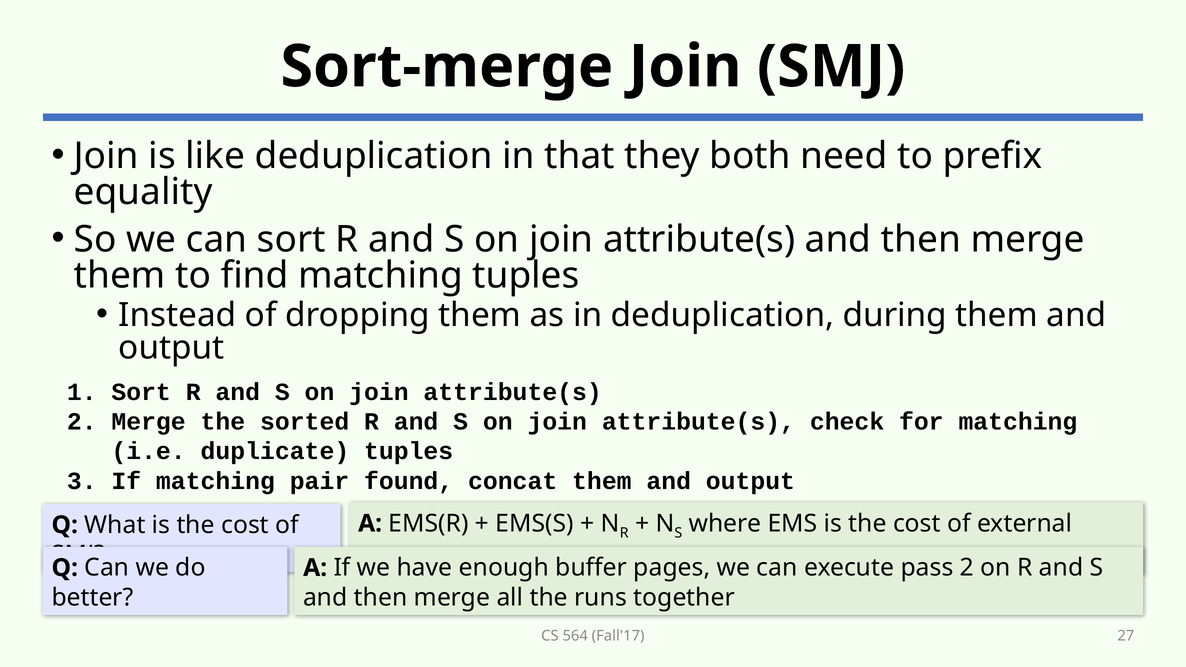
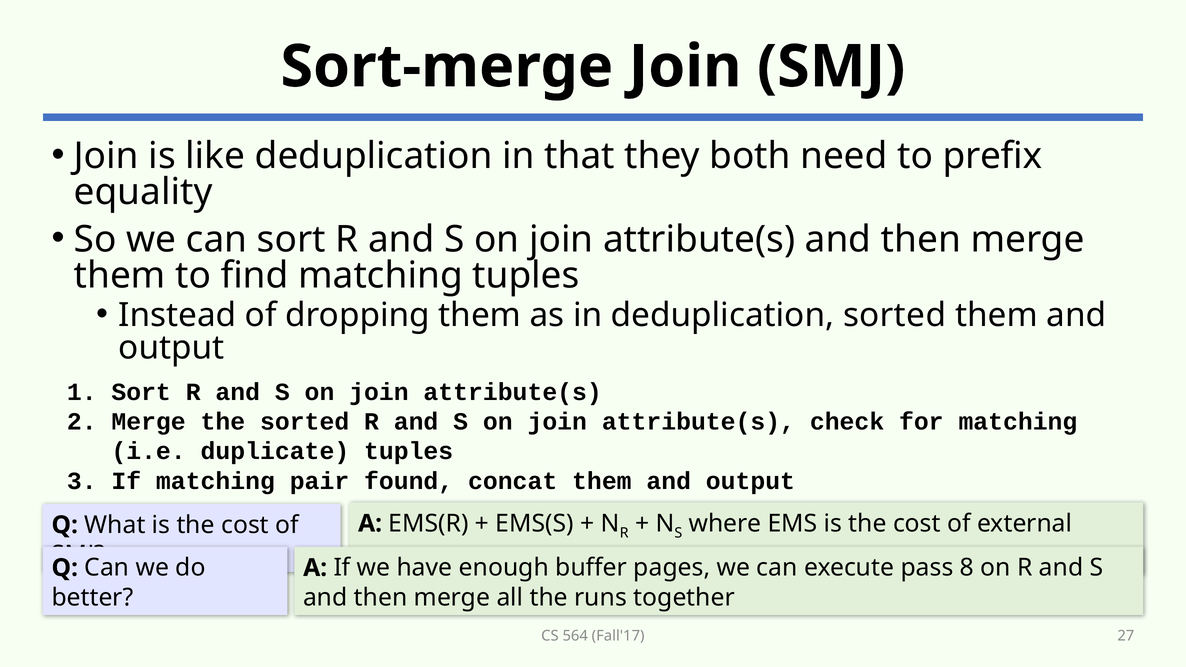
deduplication during: during -> sorted
pass 2: 2 -> 8
